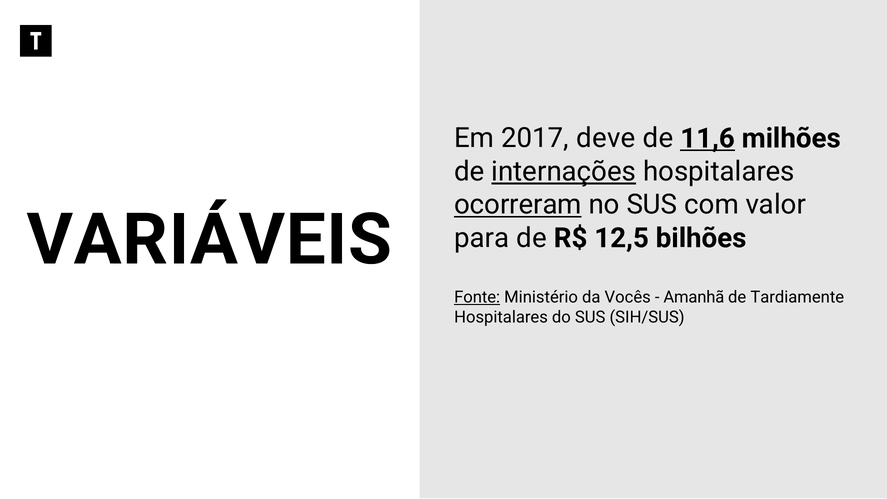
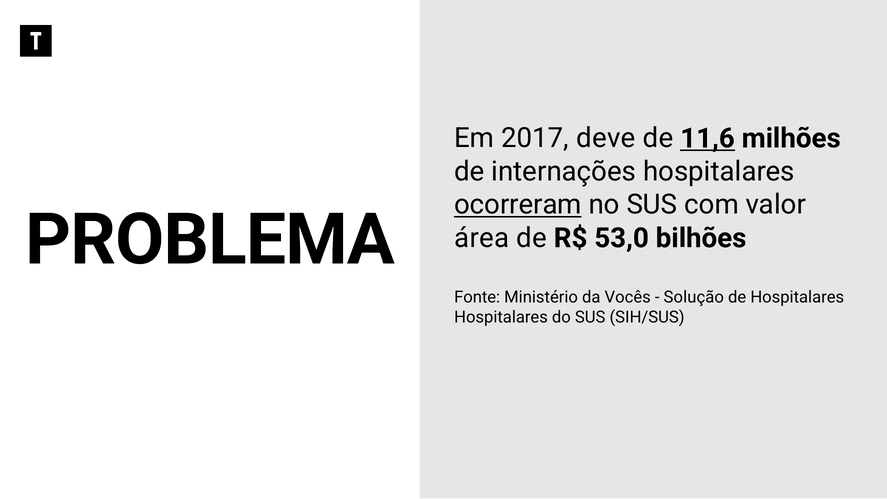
internações underline: present -> none
VARIÁVEIS: VARIÁVEIS -> PROBLEMA
para: para -> área
12,5: 12,5 -> 53,0
Fonte underline: present -> none
Amanhã: Amanhã -> Solução
de Tardiamente: Tardiamente -> Hospitalares
